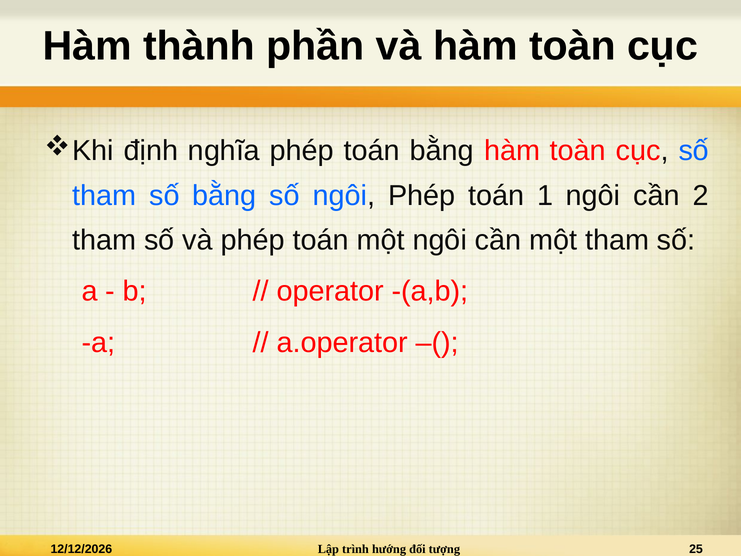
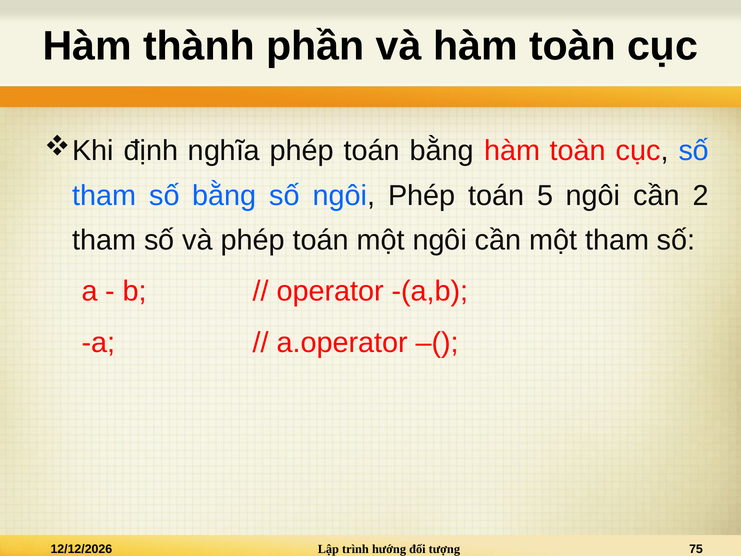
1: 1 -> 5
25: 25 -> 75
